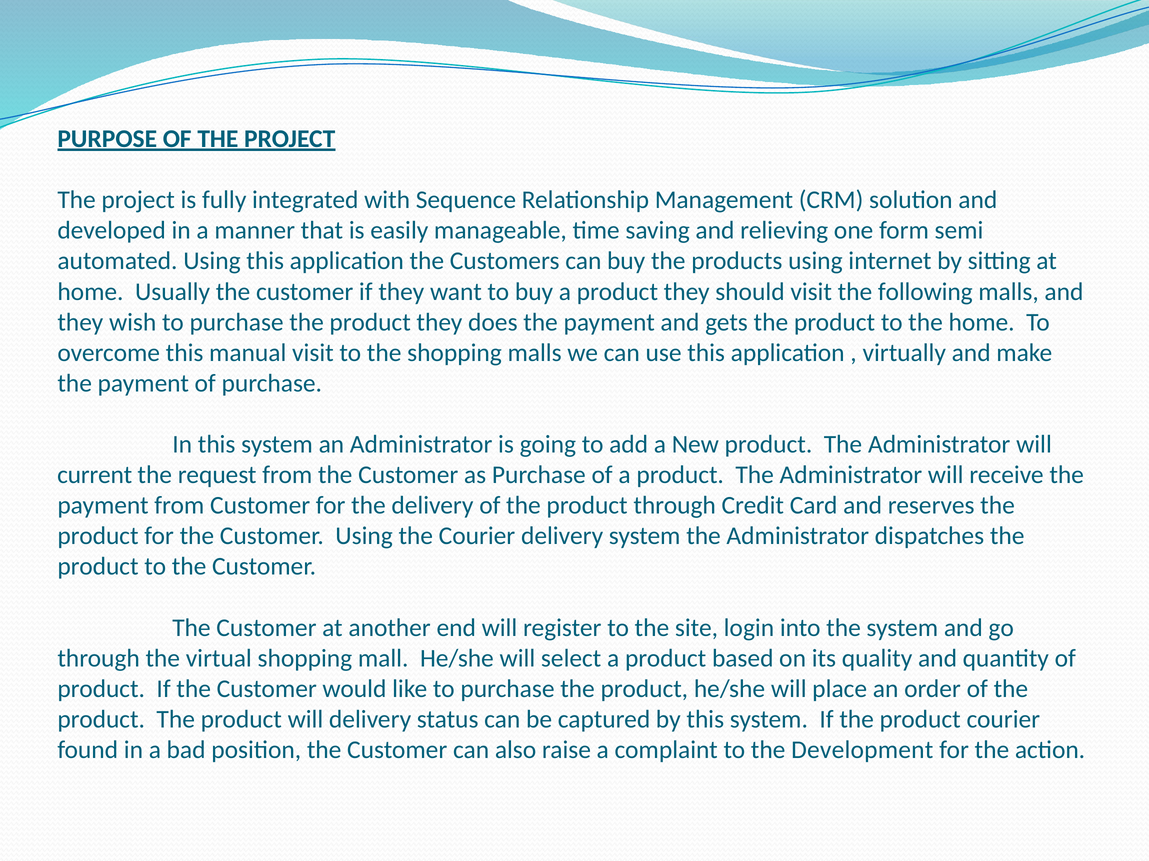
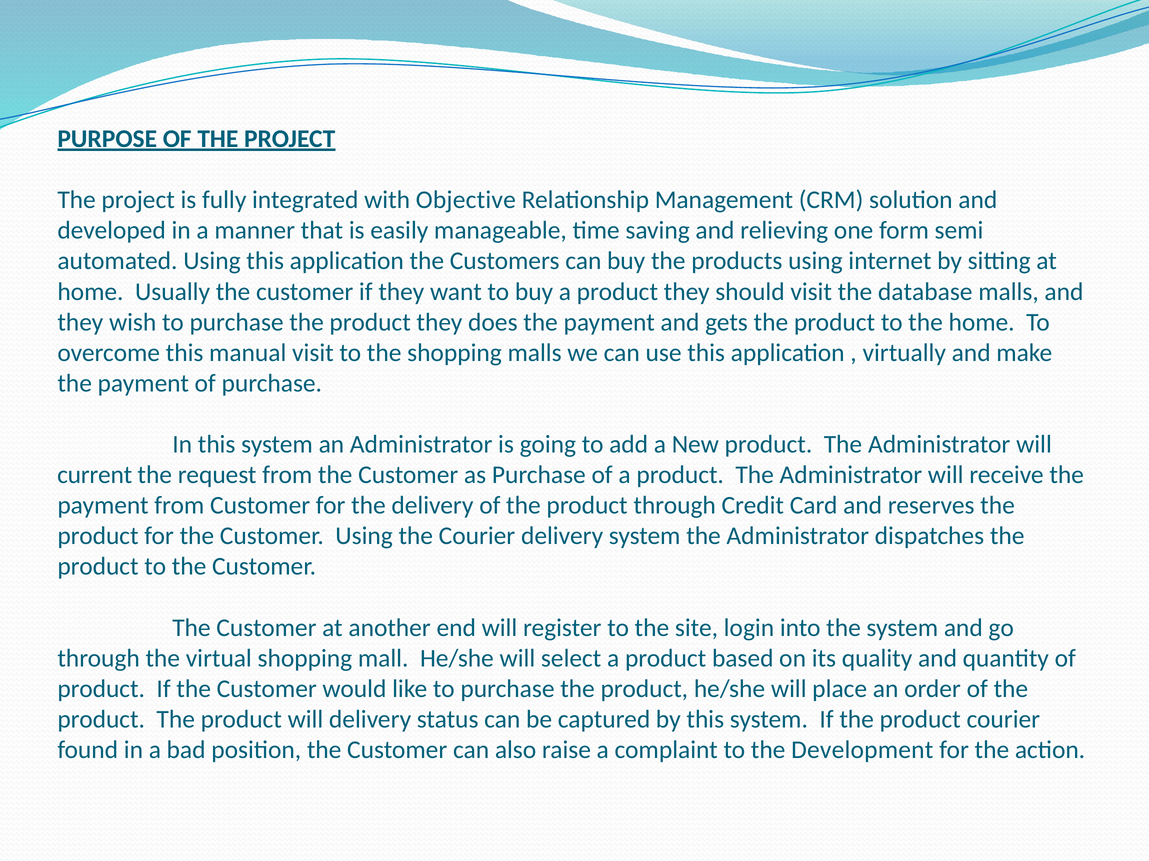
Sequence: Sequence -> Objective
following: following -> database
